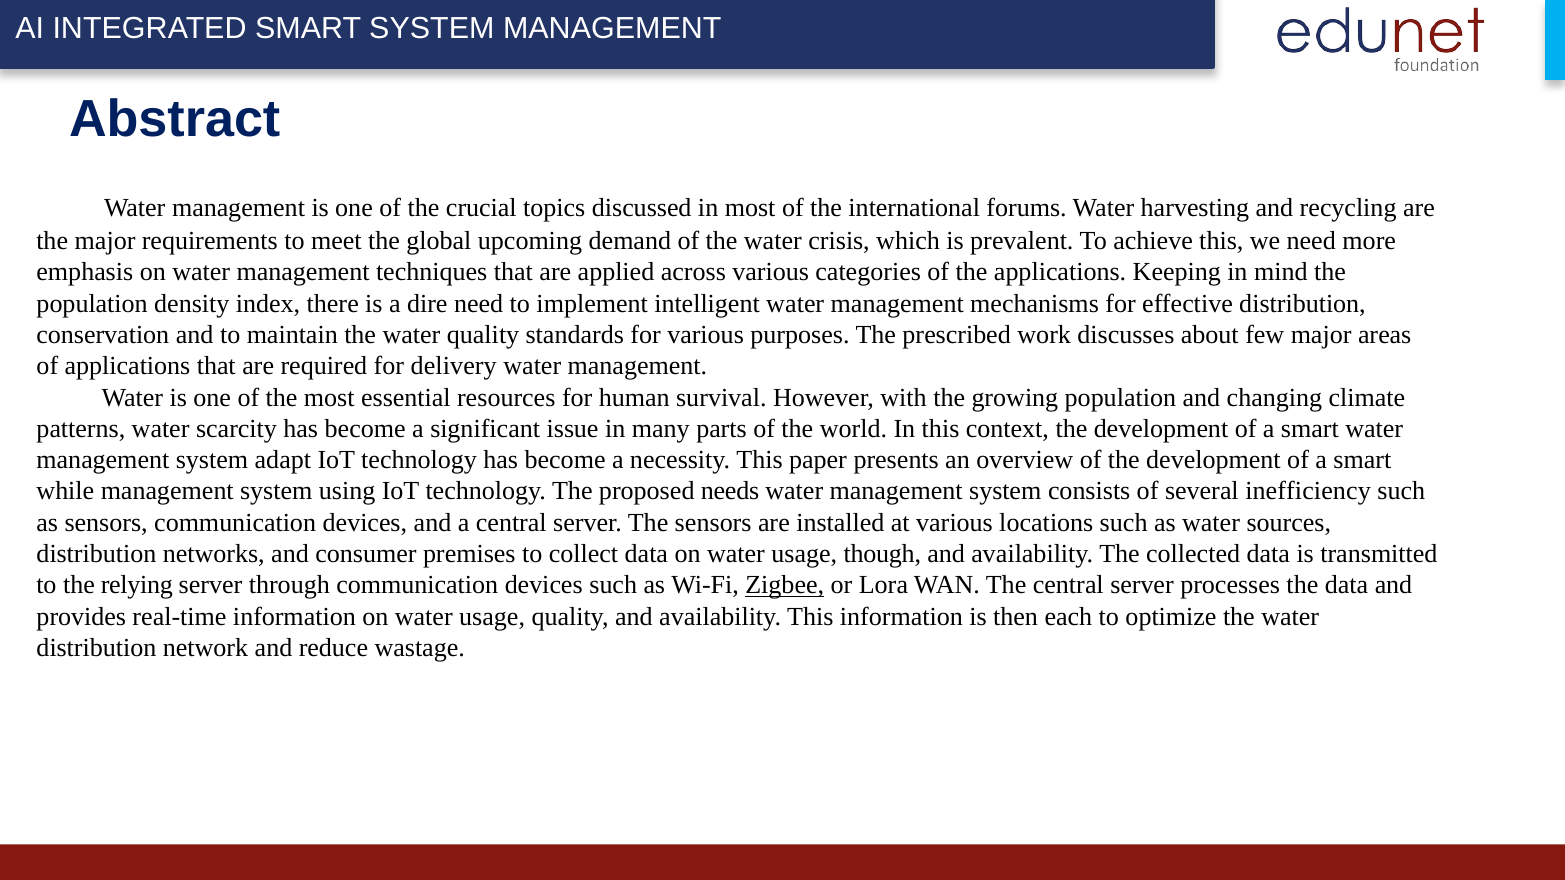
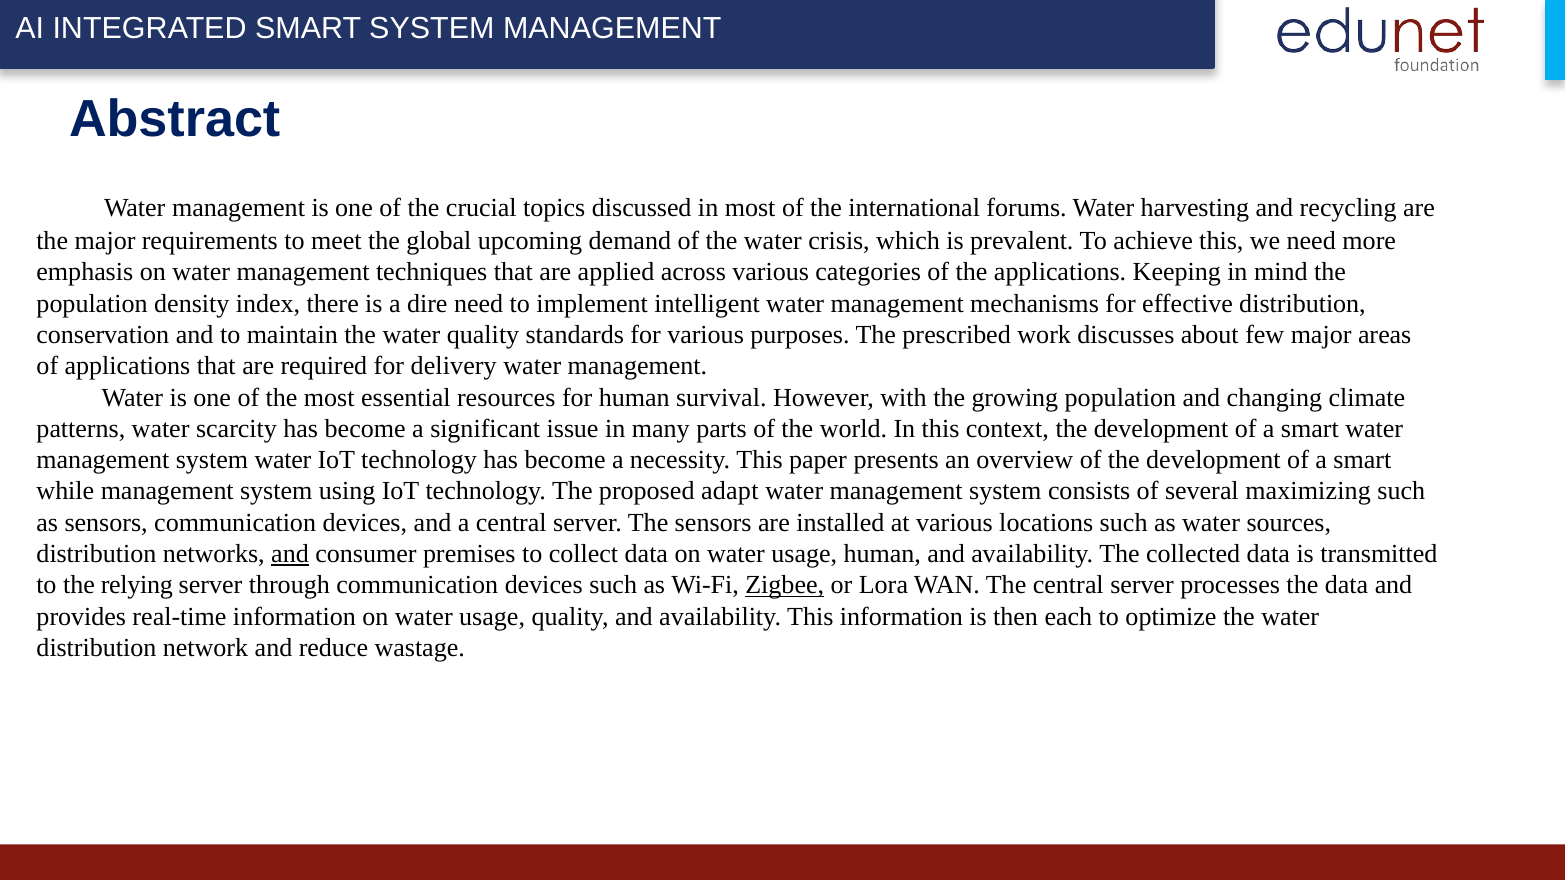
system adapt: adapt -> water
needs: needs -> adapt
inefficiency: inefficiency -> maximizing
and at (290, 554) underline: none -> present
usage though: though -> human
